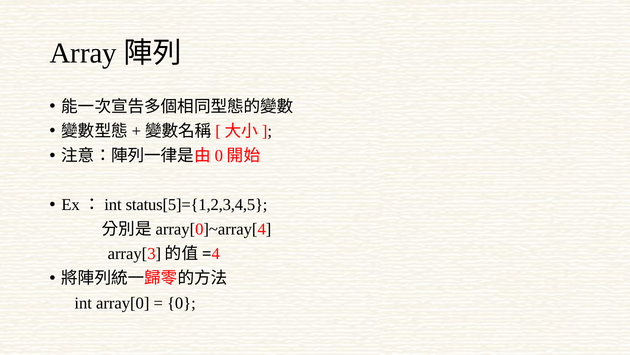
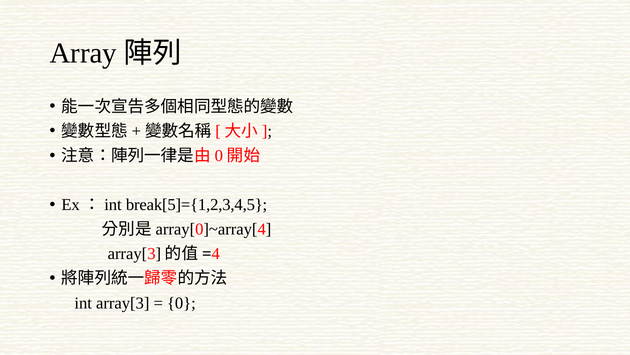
status[5]={1,2,3,4,5: status[5]={1,2,3,4,5 -> break[5]={1,2,3,4,5
array[0: array[0 -> array[3
